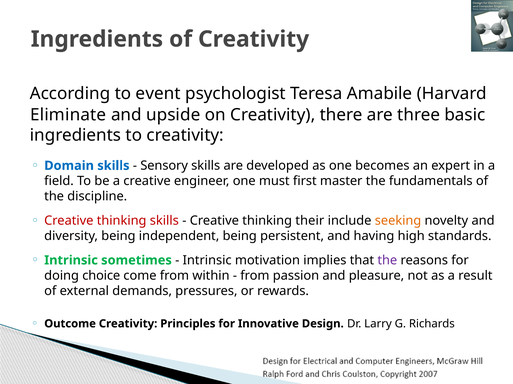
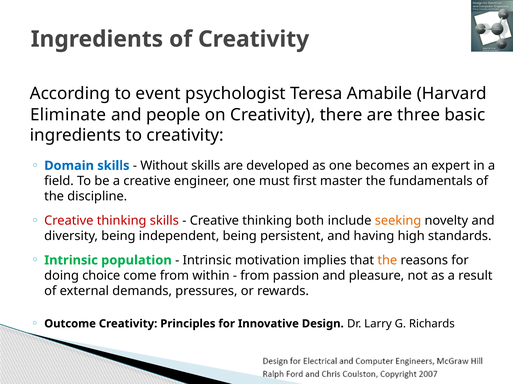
upside: upside -> people
Sensory: Sensory -> Without
their: their -> both
sometimes: sometimes -> population
the at (387, 261) colour: purple -> orange
